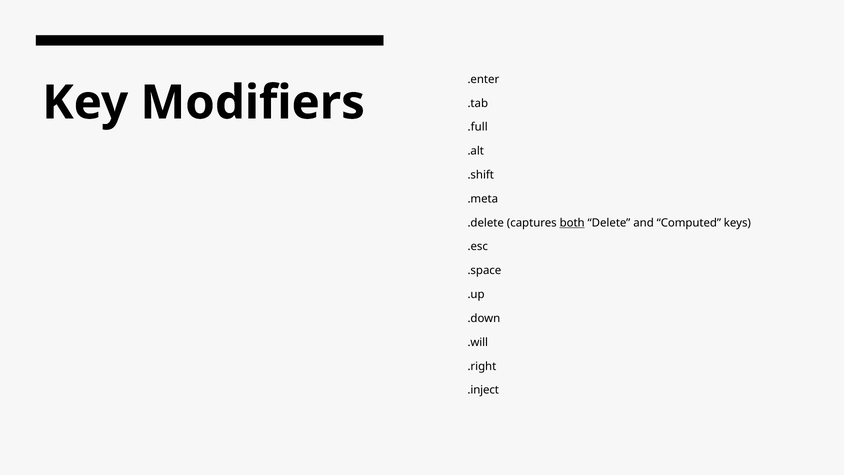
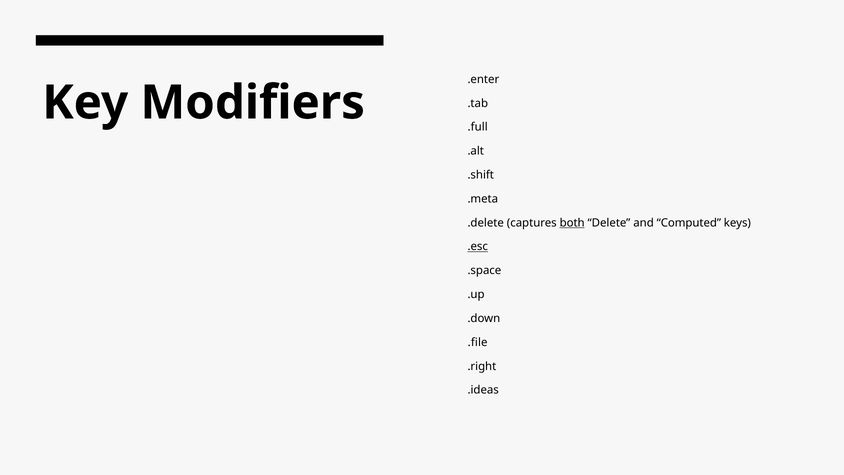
.esc underline: none -> present
.will: .will -> .file
.inject: .inject -> .ideas
